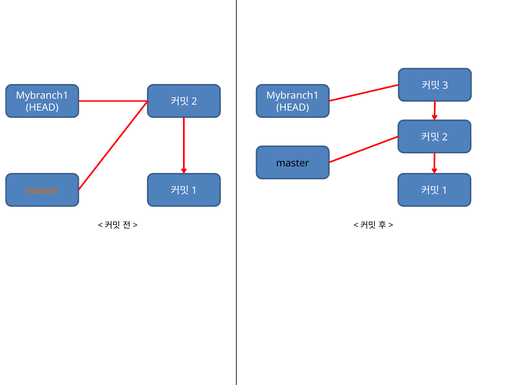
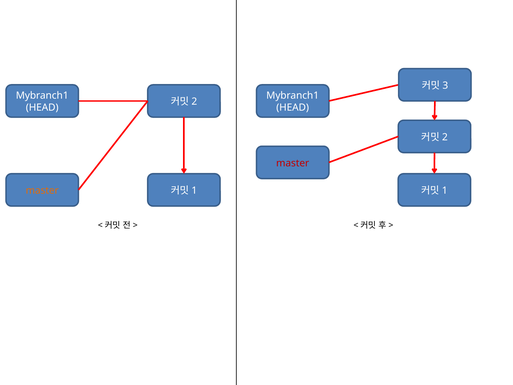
master at (293, 163) colour: black -> red
